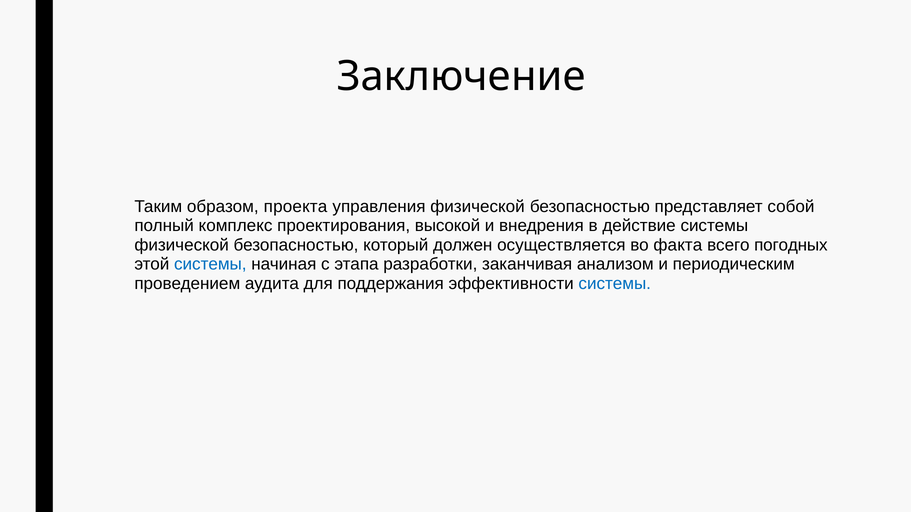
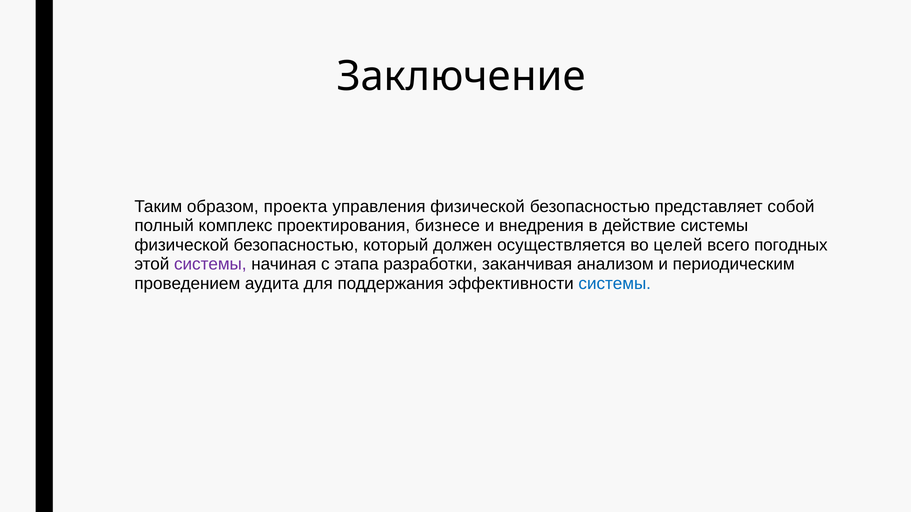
высокой: высокой -> бизнесе
факта: факта -> целей
системы at (210, 265) colour: blue -> purple
